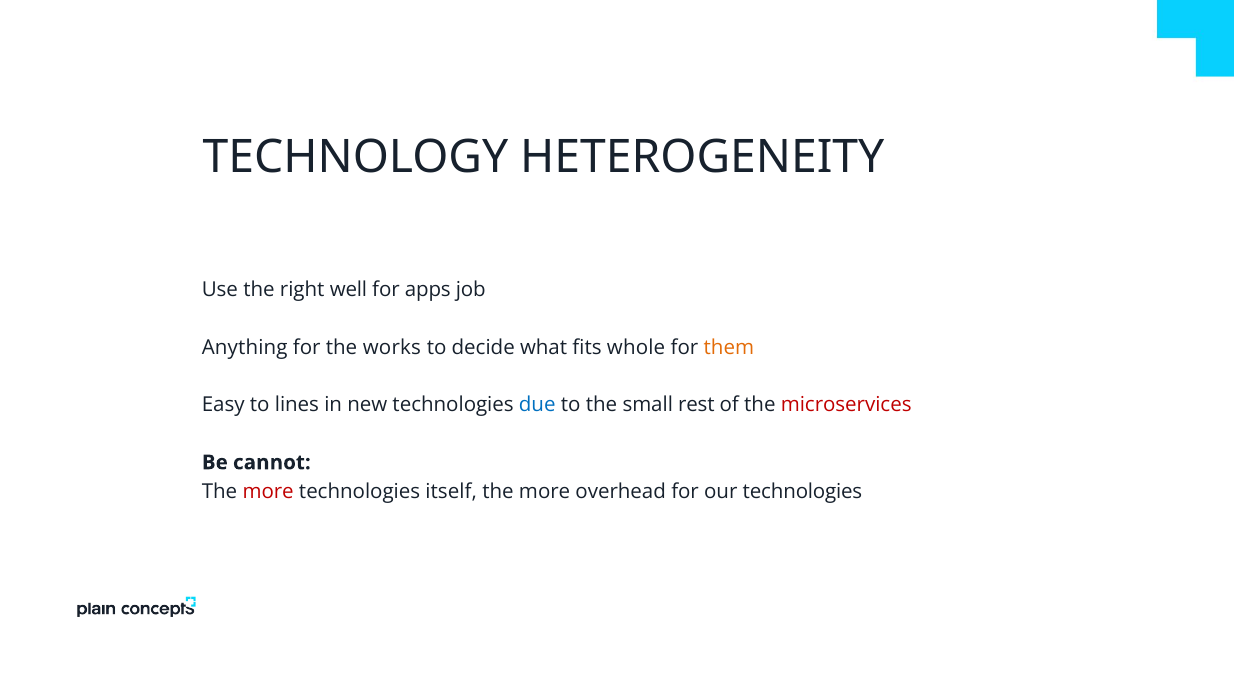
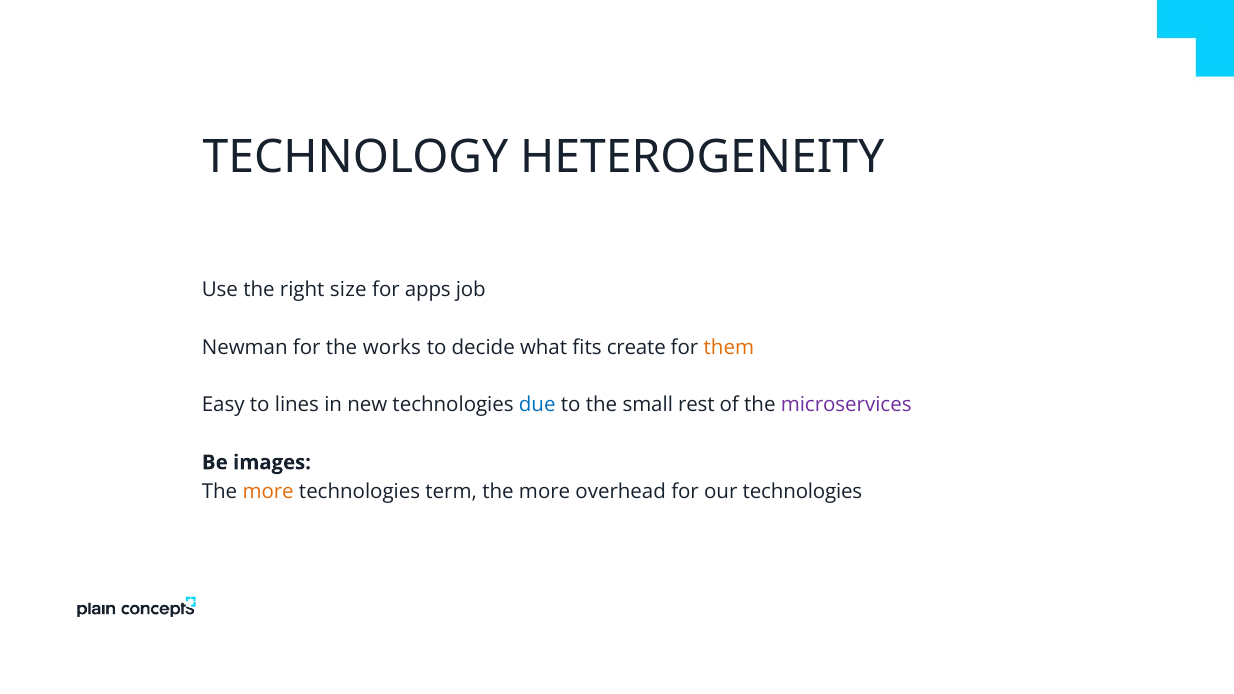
well: well -> size
Anything: Anything -> Newman
whole: whole -> create
microservices colour: red -> purple
cannot: cannot -> images
more at (268, 491) colour: red -> orange
itself: itself -> term
